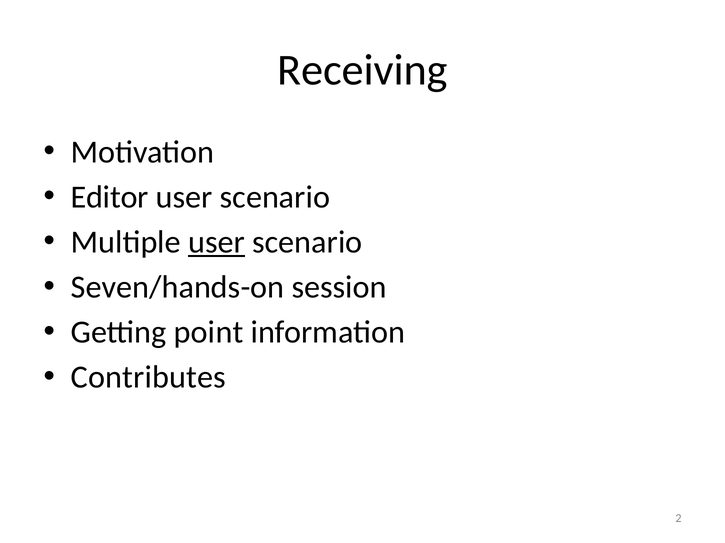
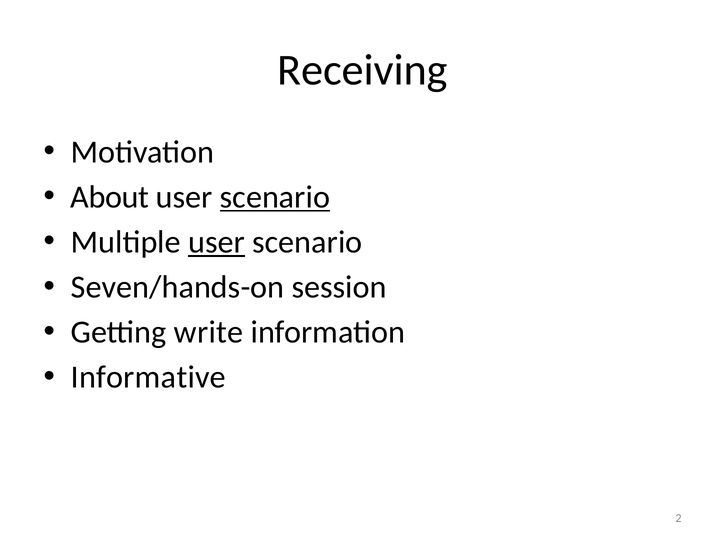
Editor: Editor -> About
scenario at (275, 197) underline: none -> present
point: point -> write
Contributes: Contributes -> Informative
